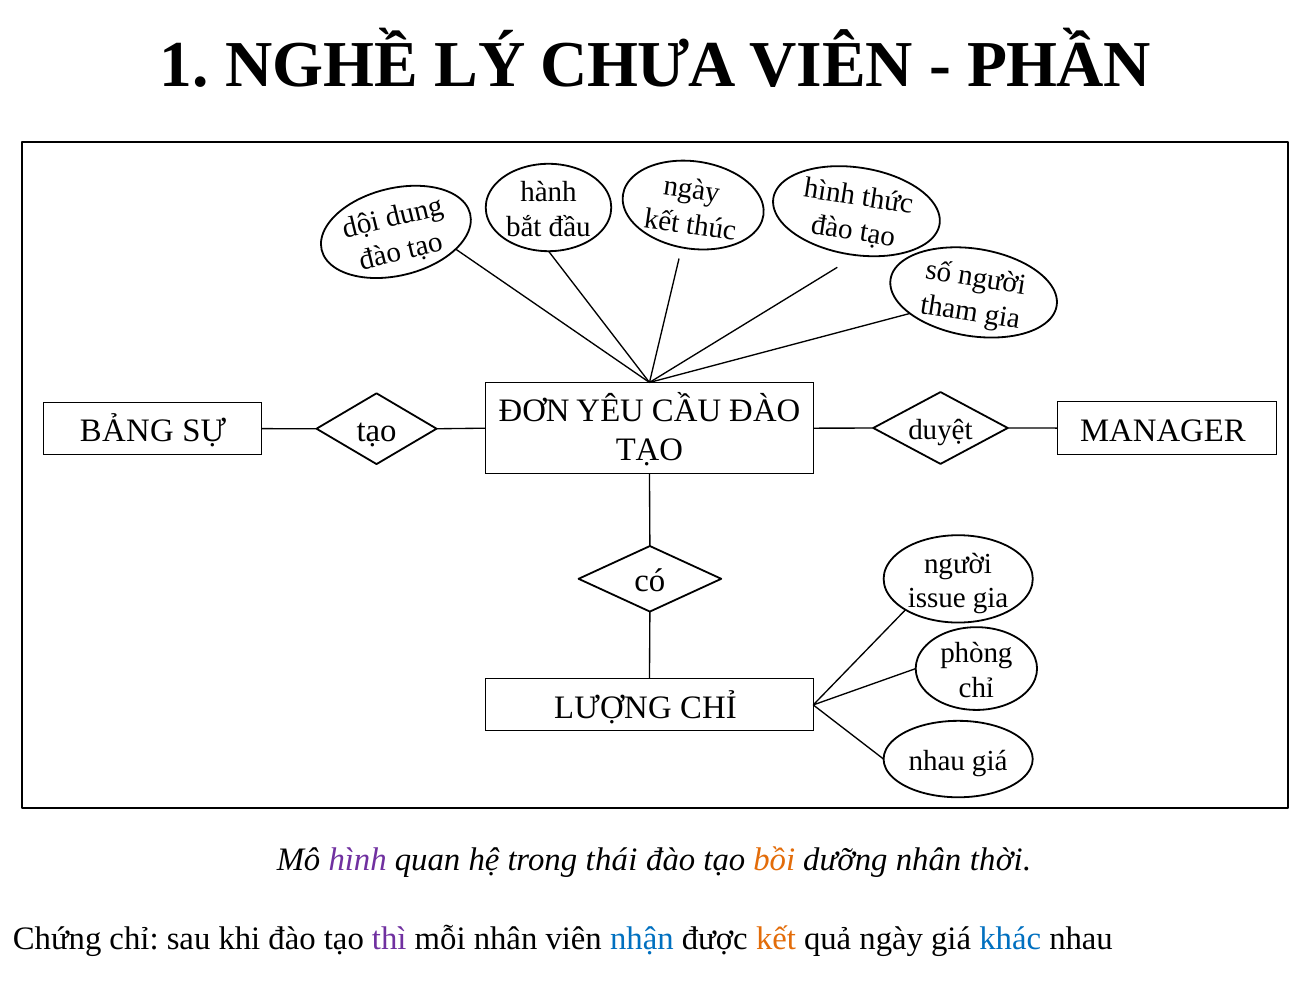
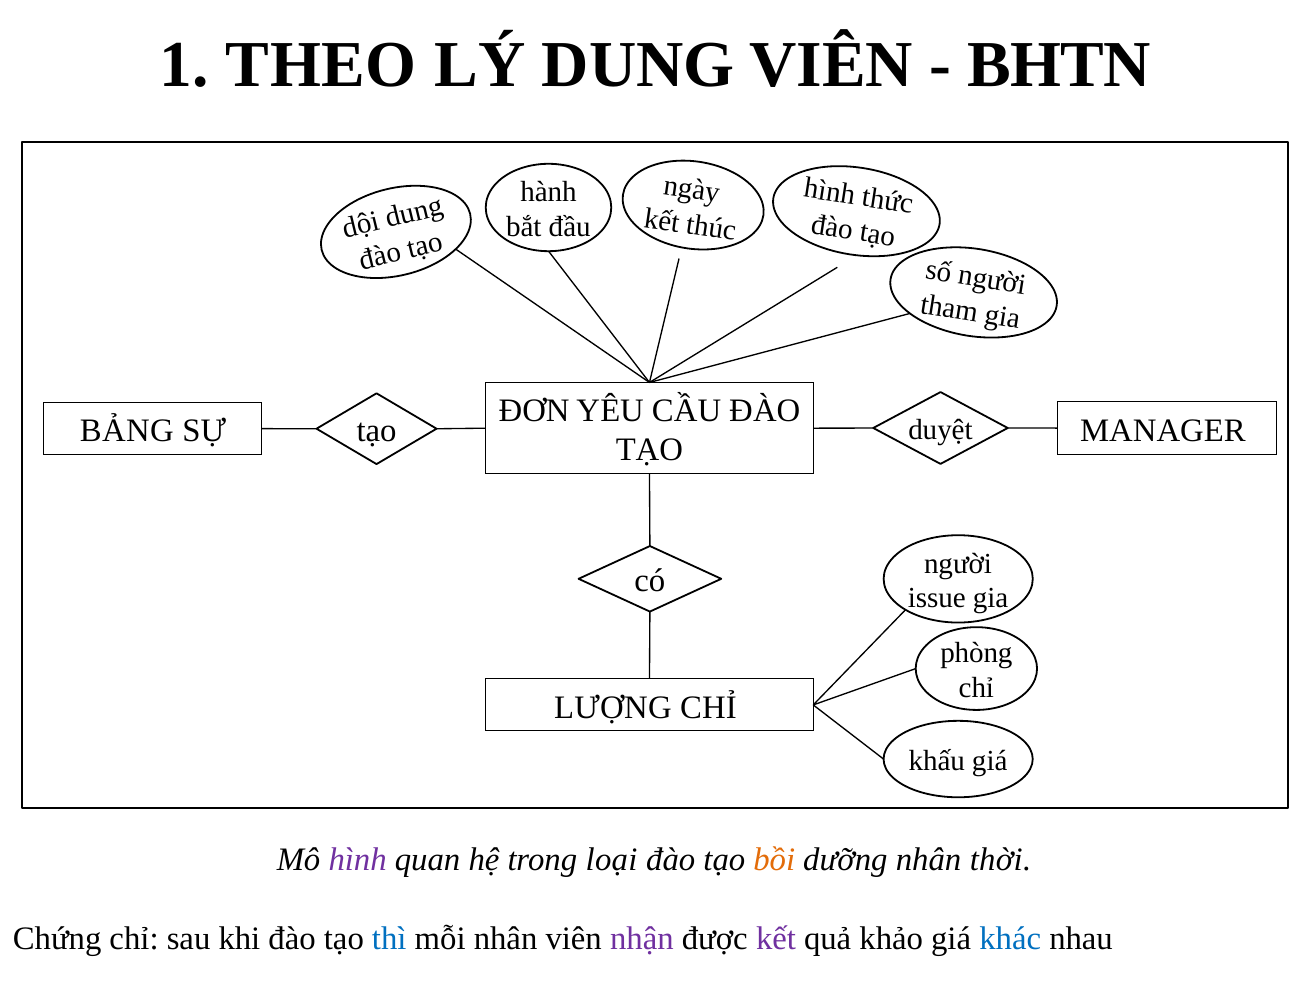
NGHỀ: NGHỀ -> THEO
LÝ CHƯA: CHƯA -> DUNG
PHẦN: PHẦN -> BHTN
nhau at (937, 761): nhau -> khấu
thái: thái -> loại
thì colour: purple -> blue
nhận colour: blue -> purple
kết at (776, 938) colour: orange -> purple
quả ngày: ngày -> khảo
